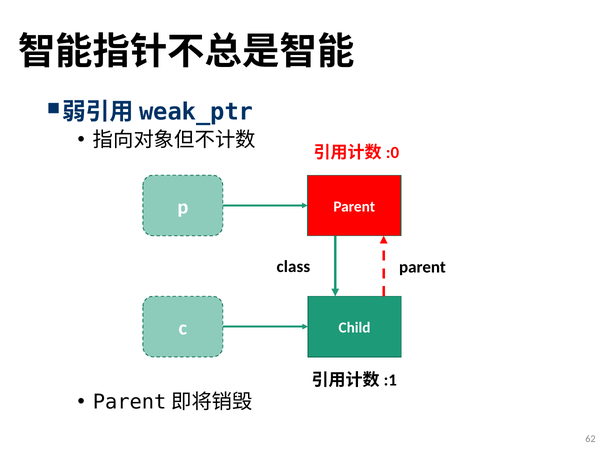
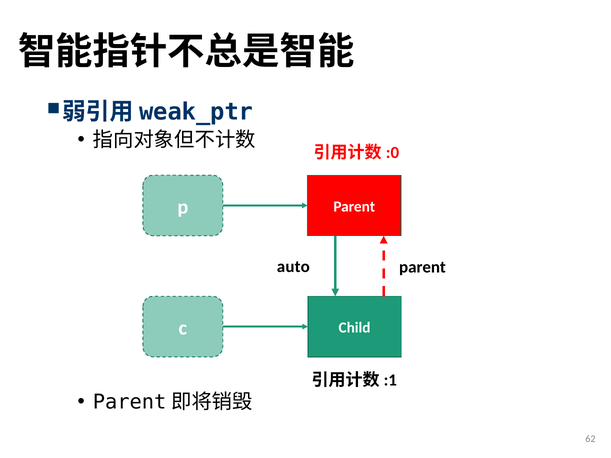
class: class -> auto
